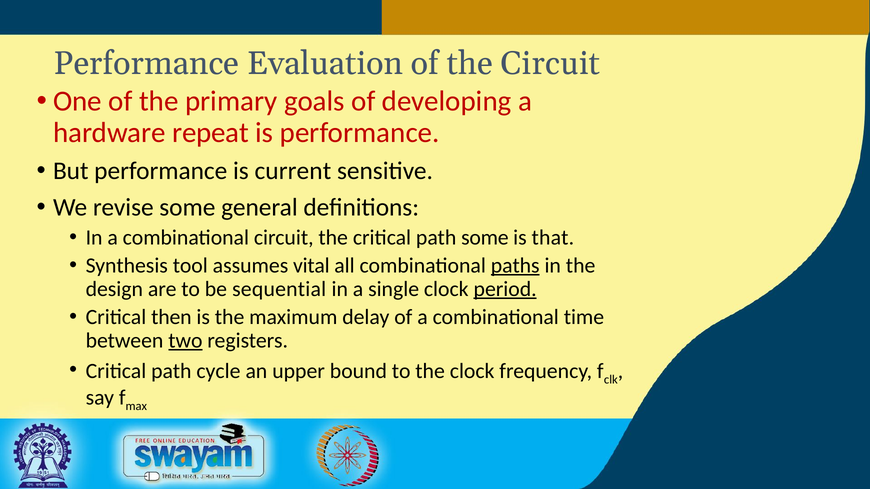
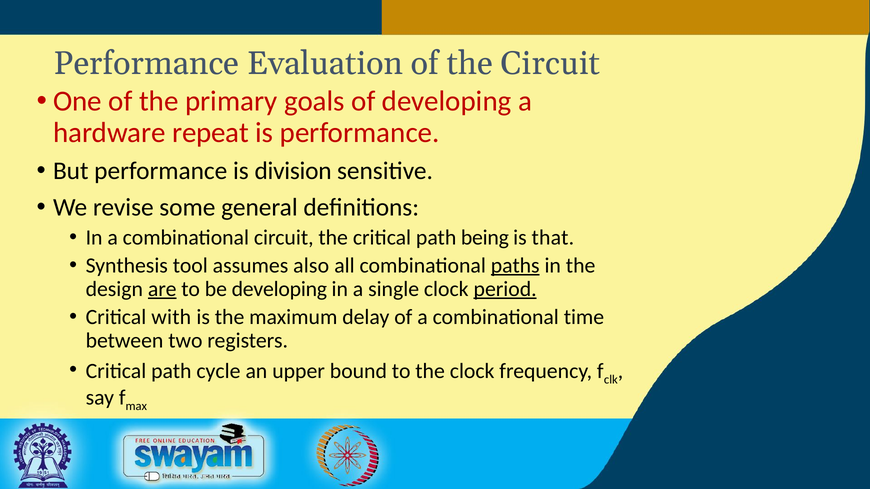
current: current -> division
path some: some -> being
vital: vital -> also
are underline: none -> present
be sequential: sequential -> developing
then: then -> with
two underline: present -> none
